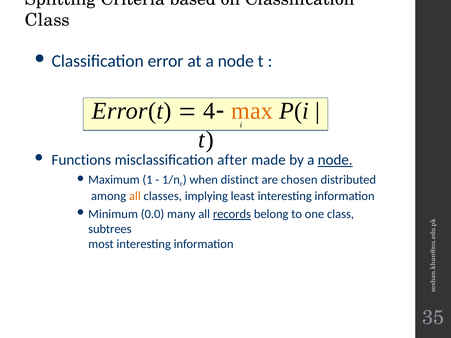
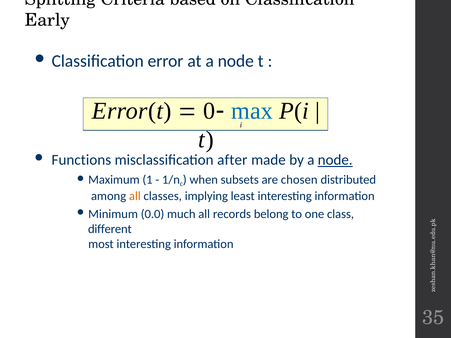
Class at (47, 20): Class -> Early
4: 4 -> 0
max colour: orange -> blue
distinct: distinct -> subsets
many: many -> much
records underline: present -> none
subtrees: subtrees -> different
